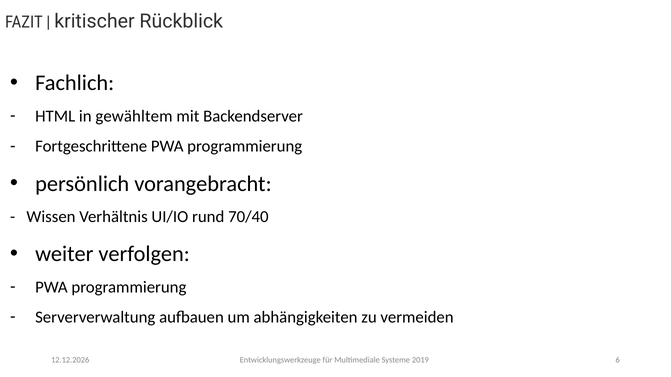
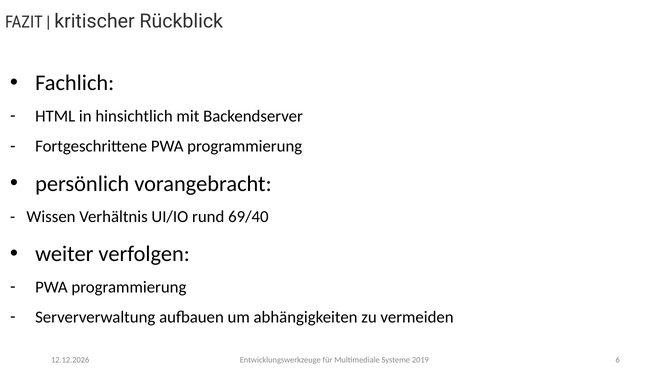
gewähltem: gewähltem -> hinsichtlich
70/40: 70/40 -> 69/40
